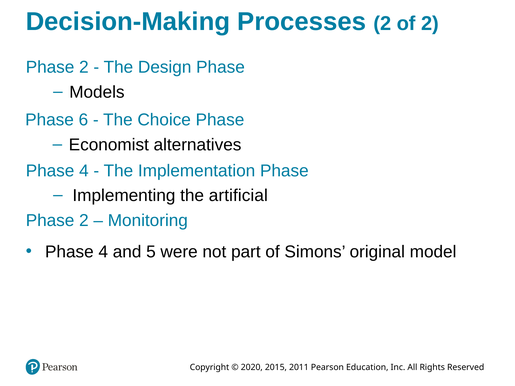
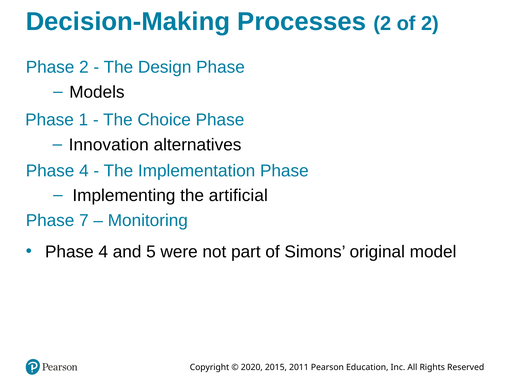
6: 6 -> 1
Economist: Economist -> Innovation
2 at (84, 221): 2 -> 7
